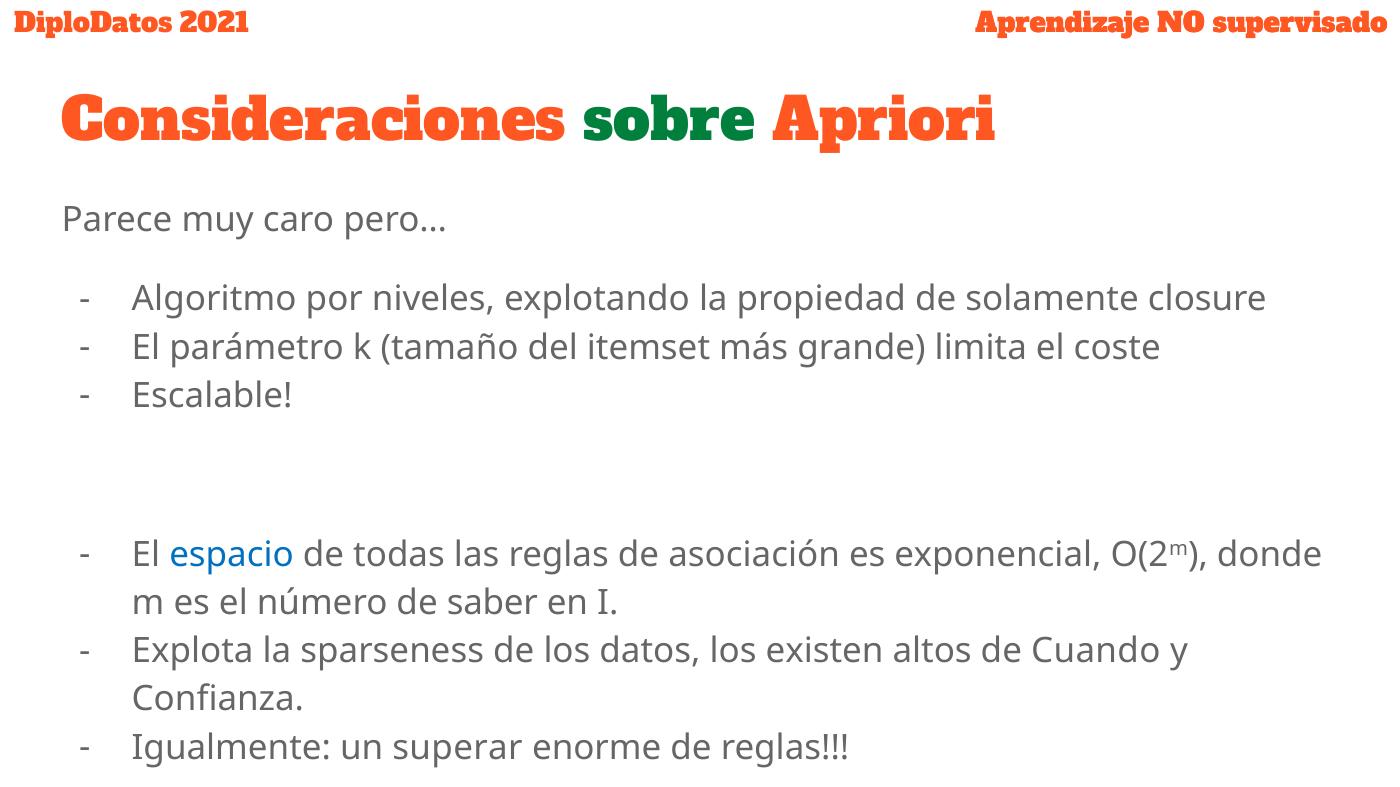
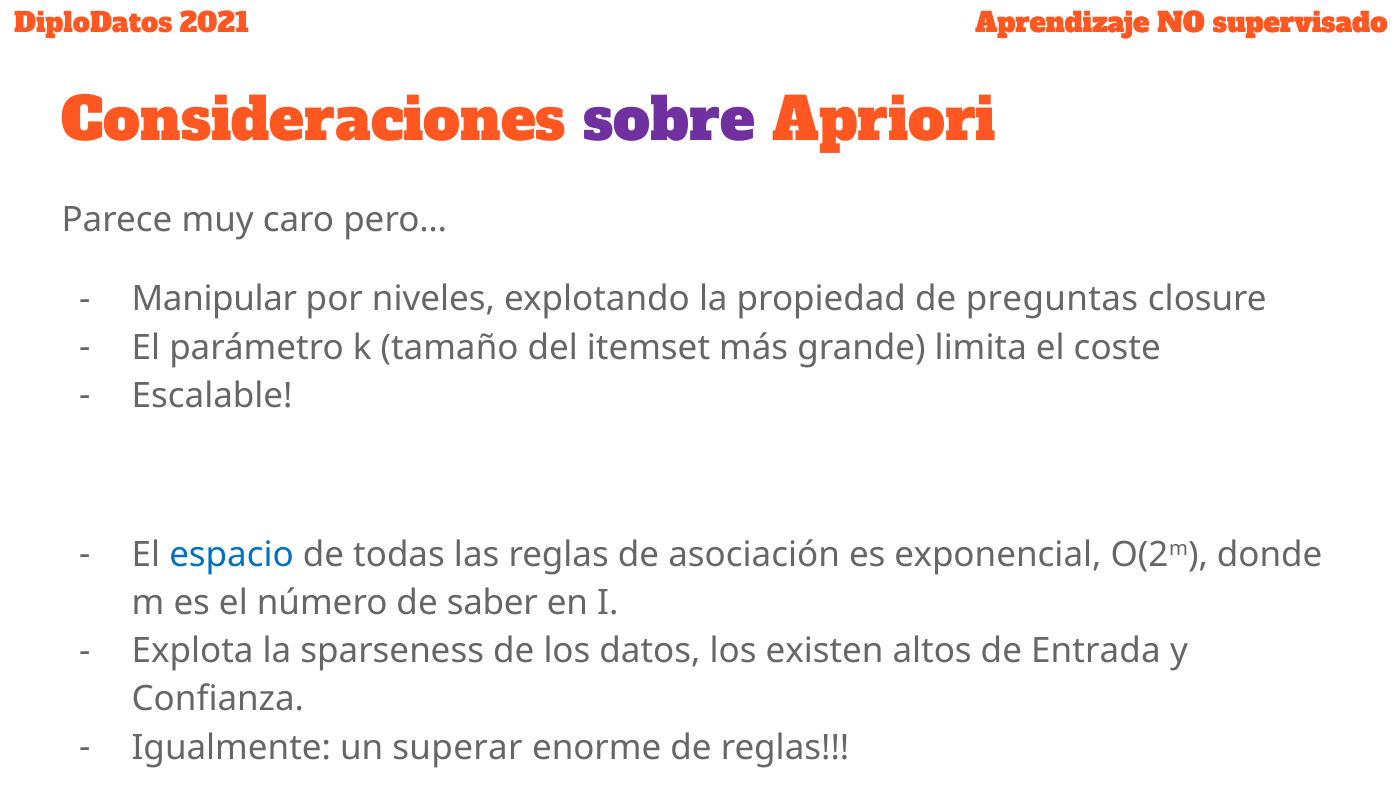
sobre colour: green -> purple
Algoritmo: Algoritmo -> Manipular
solamente: solamente -> preguntas
Cuando: Cuando -> Entrada
